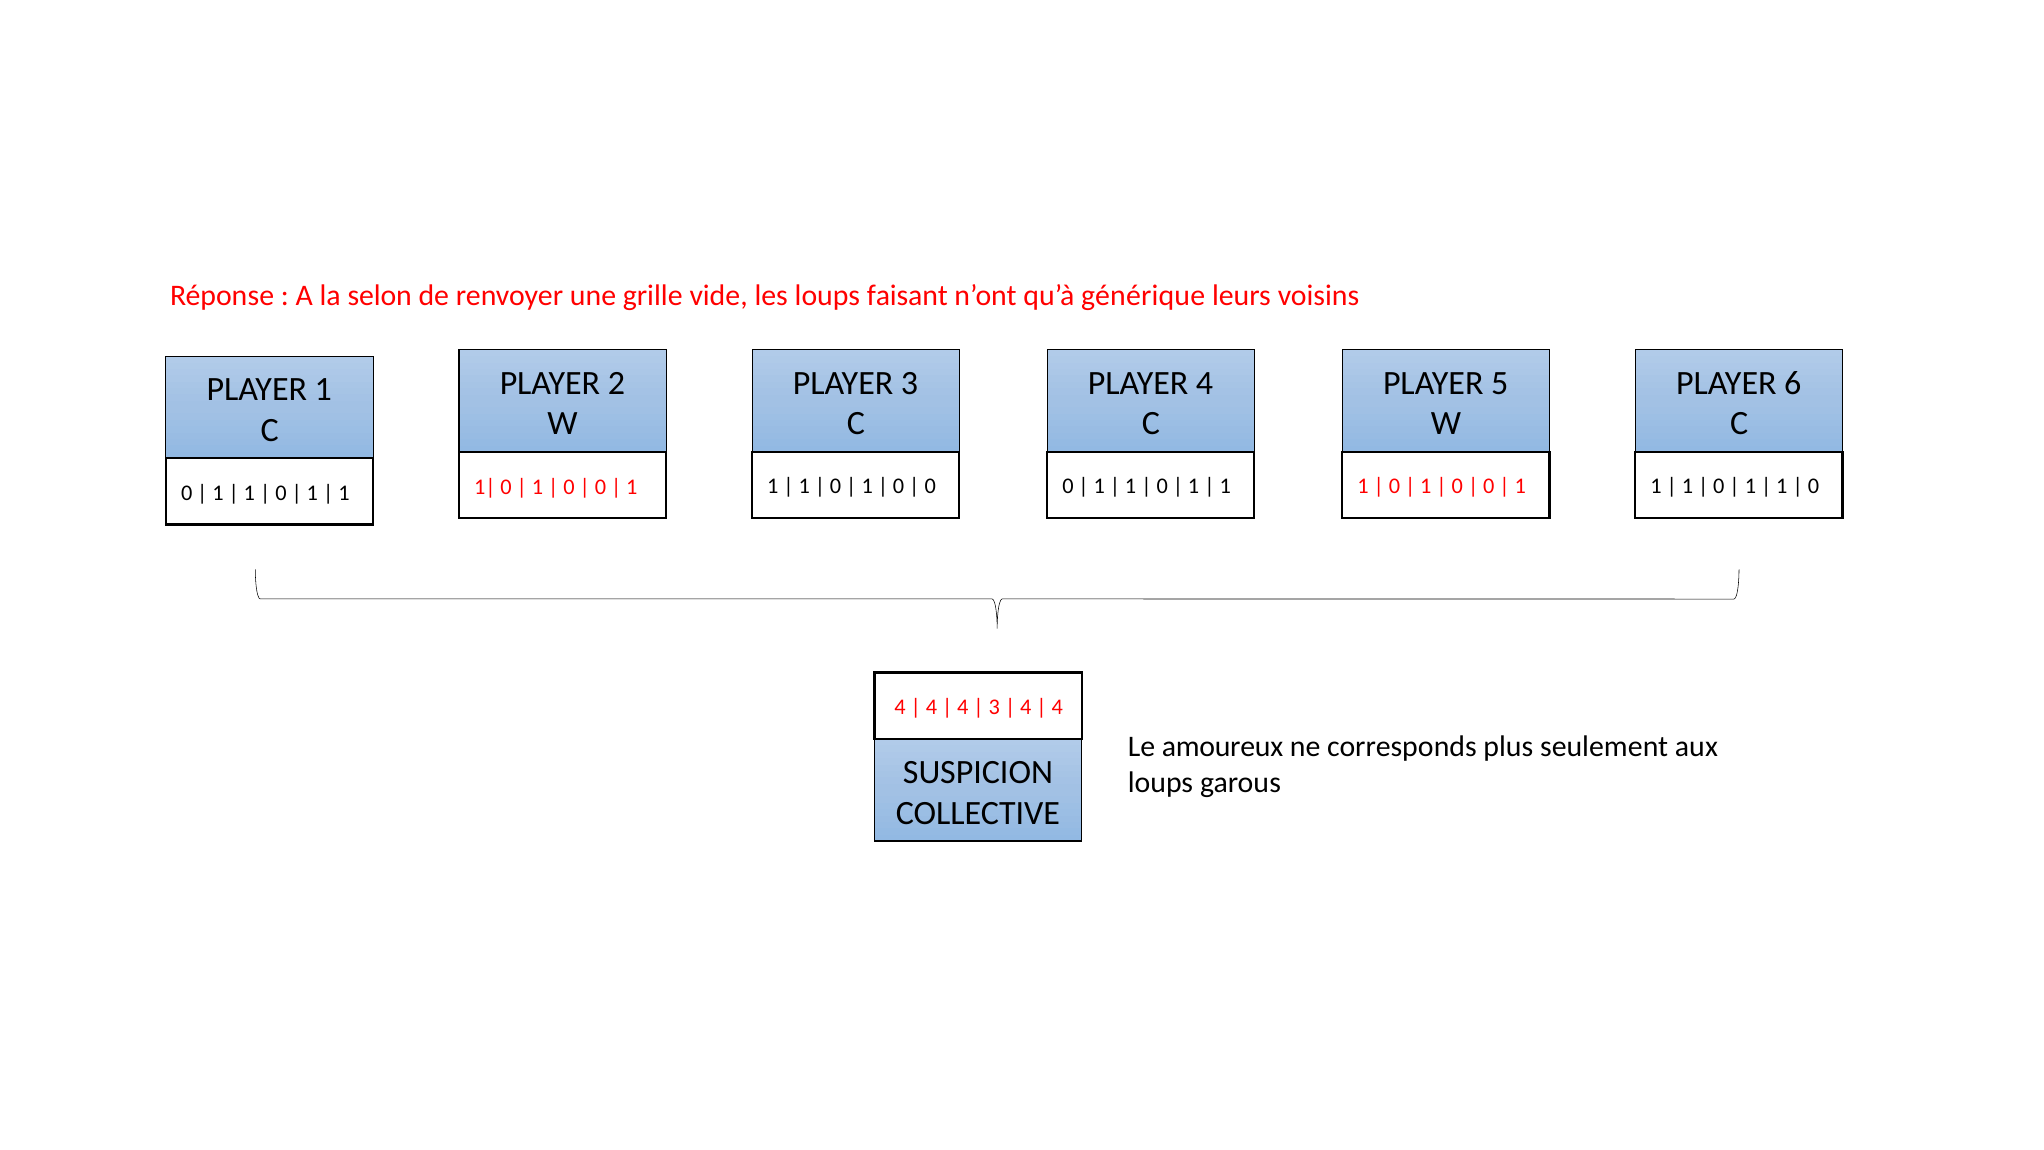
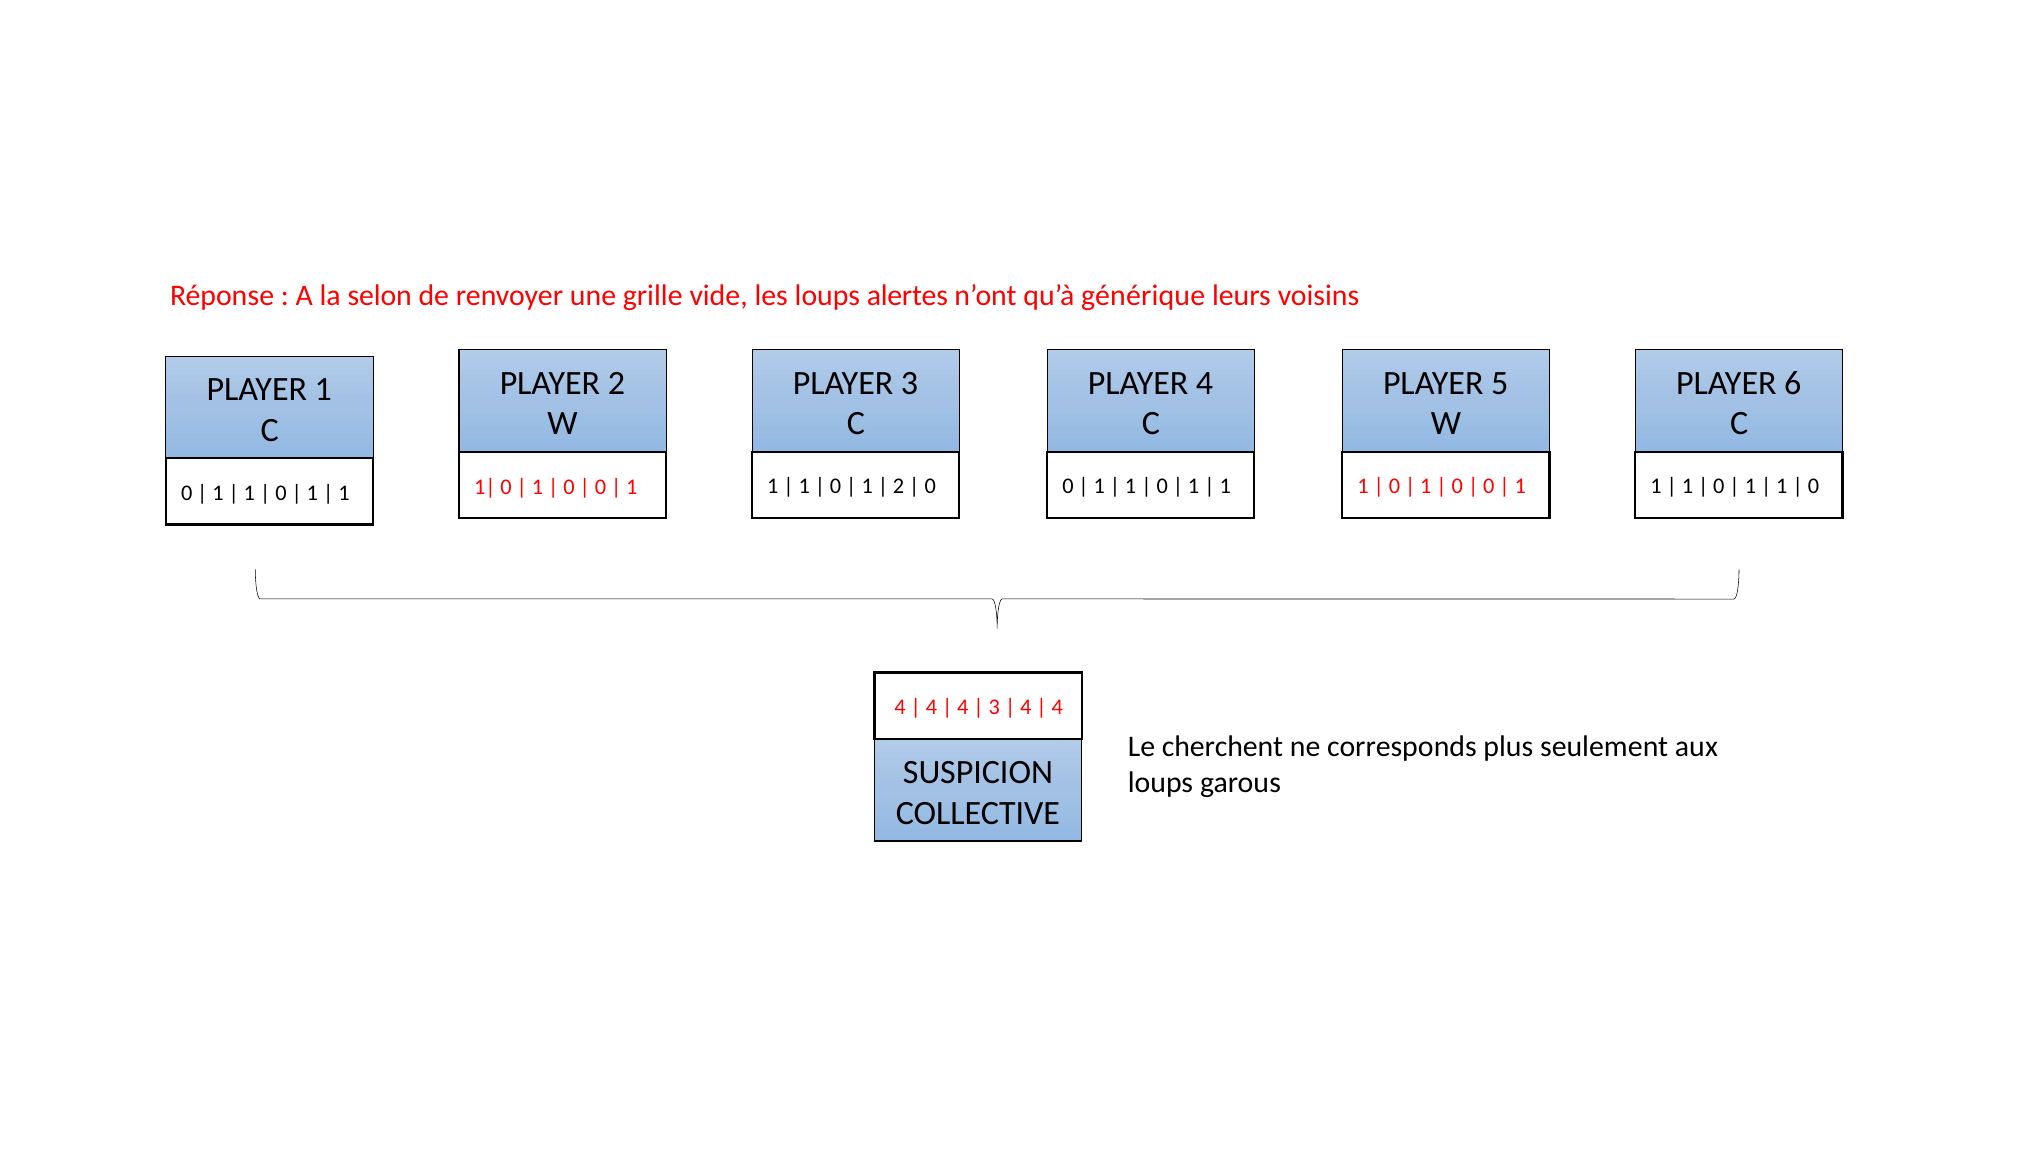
faisant: faisant -> alertes
0 at (899, 486): 0 -> 2
amoureux: amoureux -> cherchent
